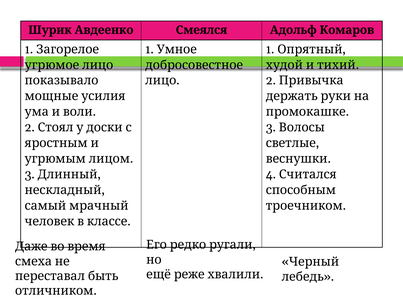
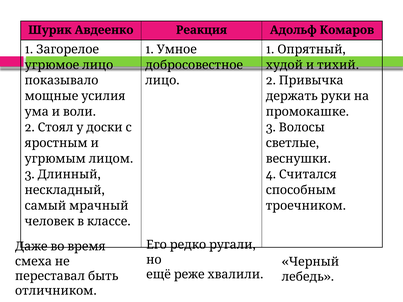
Смеялся: Смеялся -> Реакция
